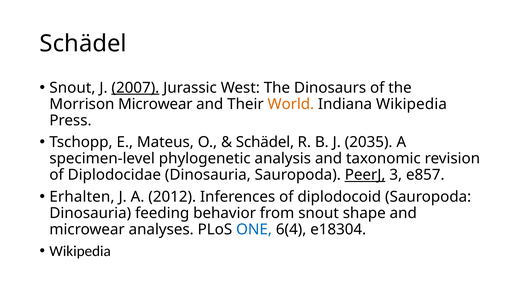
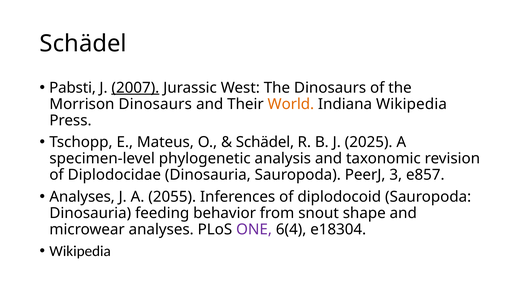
Snout at (72, 88): Snout -> Pabsti
Morrison Microwear: Microwear -> Dinosaurs
2035: 2035 -> 2025
PeerJ underline: present -> none
Erhalten at (82, 197): Erhalten -> Analyses
2012: 2012 -> 2055
ONE colour: blue -> purple
